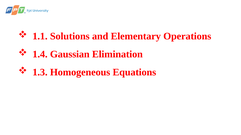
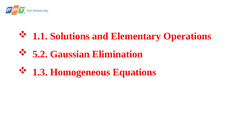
1.4: 1.4 -> 5.2
